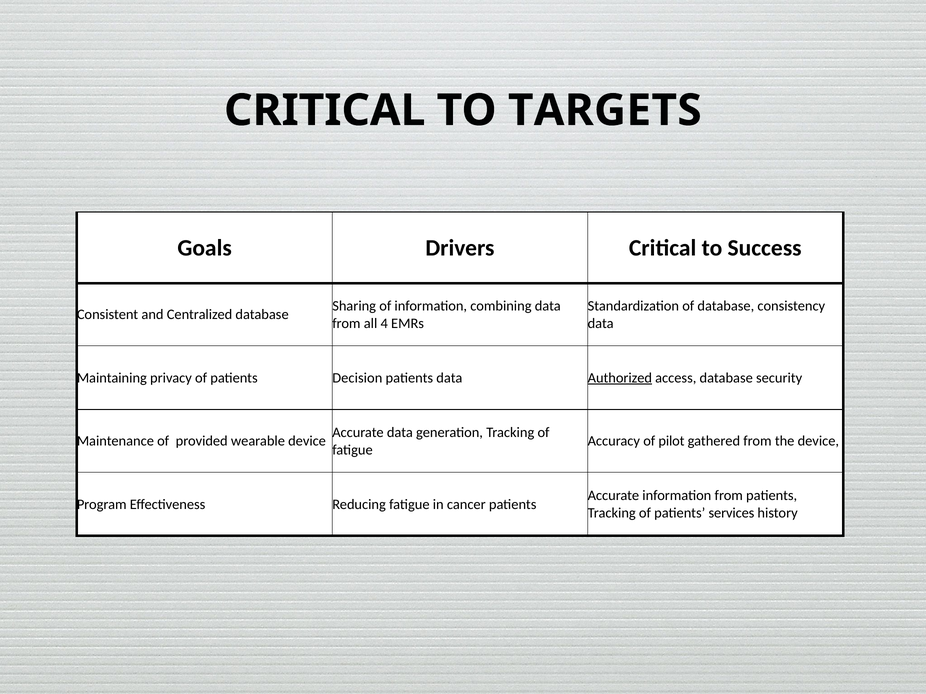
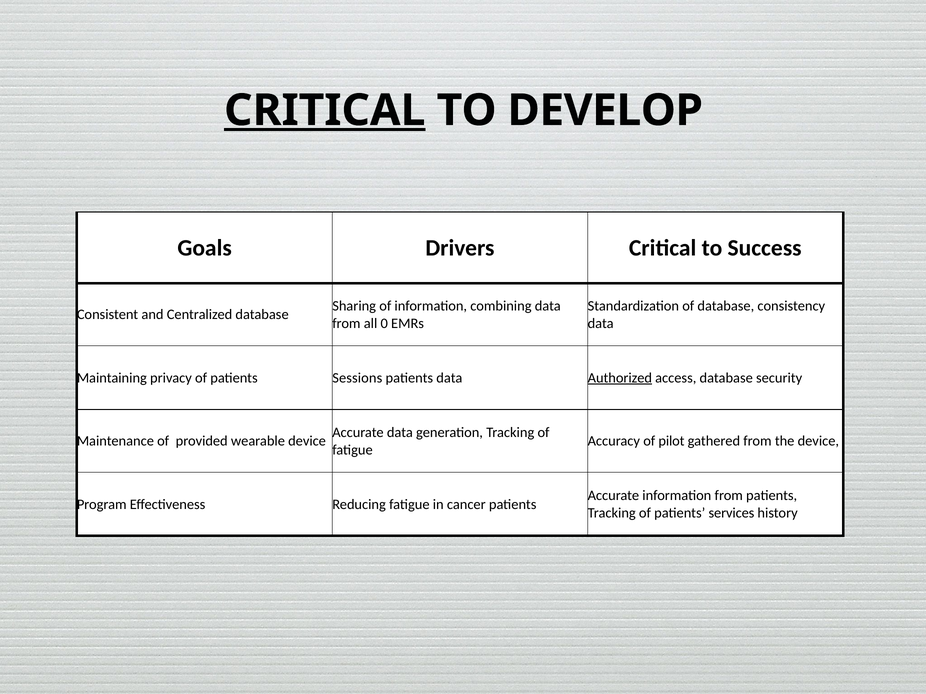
CRITICAL at (325, 111) underline: none -> present
TARGETS: TARGETS -> DEVELOP
4: 4 -> 0
Decision: Decision -> Sessions
